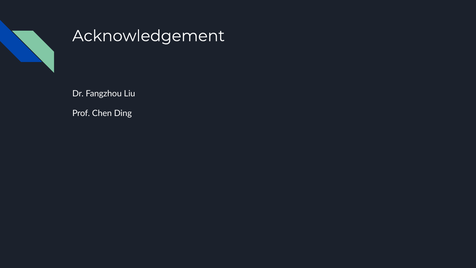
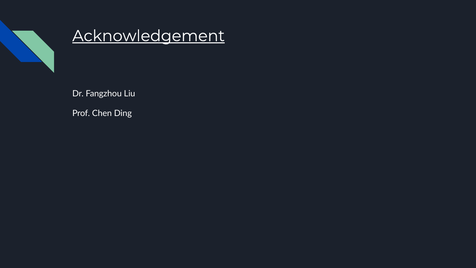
Acknowledgement underline: none -> present
